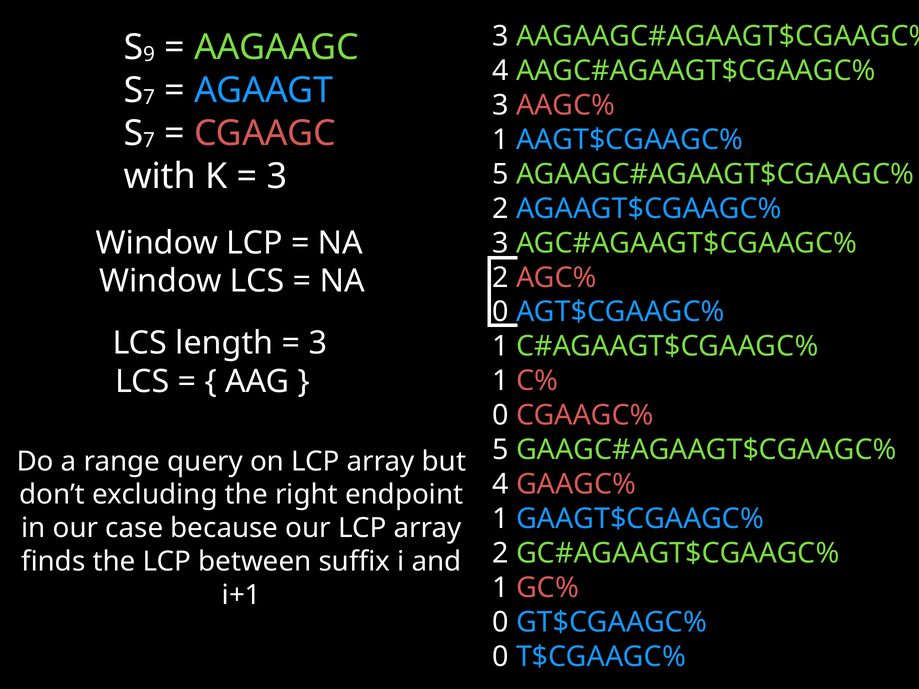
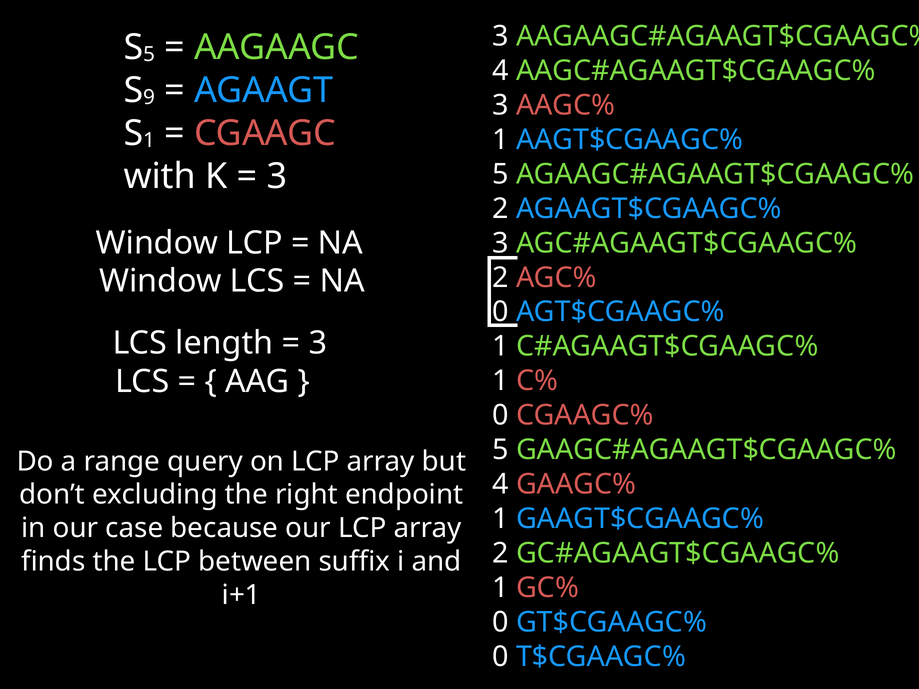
9 at (149, 54): 9 -> 5
7 at (149, 97): 7 -> 9
7 at (149, 140): 7 -> 1
